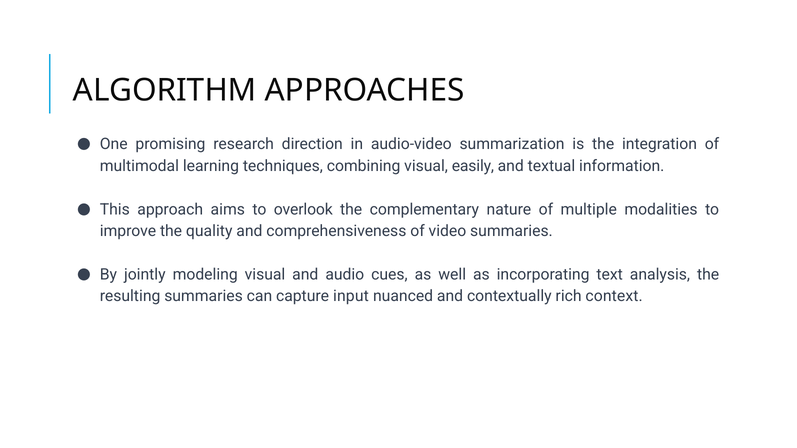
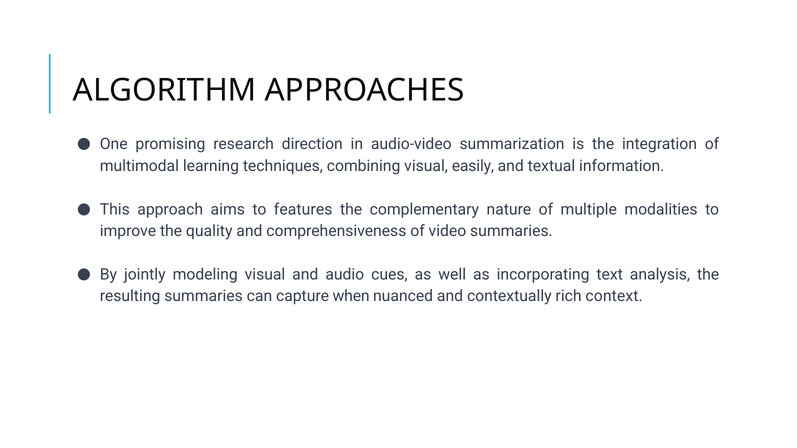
overlook: overlook -> features
input: input -> when
